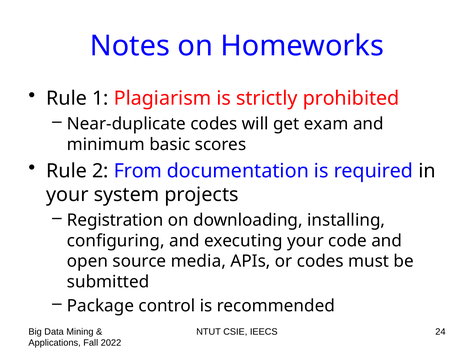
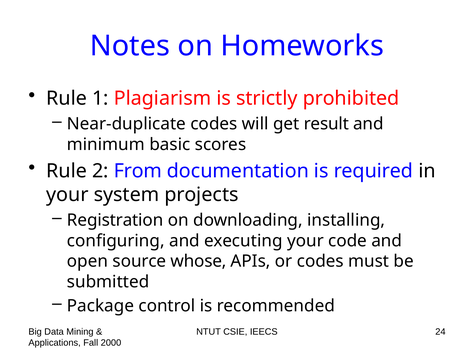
exam: exam -> result
media: media -> whose
2022: 2022 -> 2000
